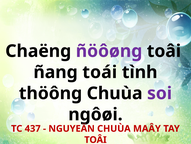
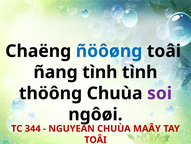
ñöôøng colour: purple -> blue
ñang toái: toái -> tình
437: 437 -> 344
